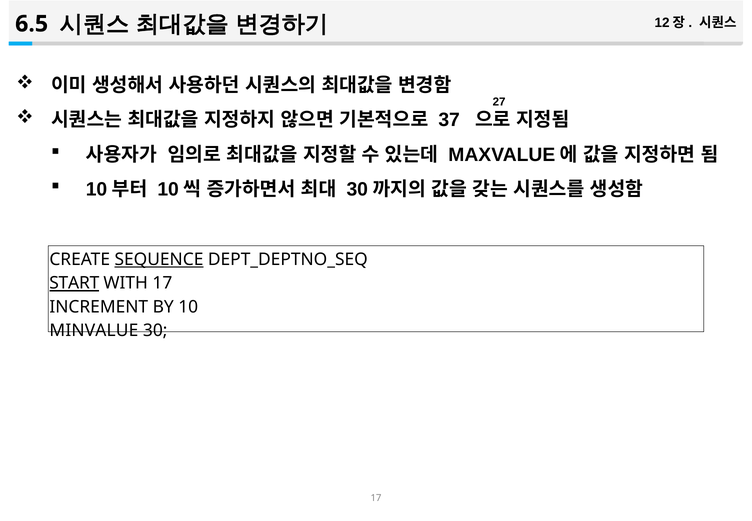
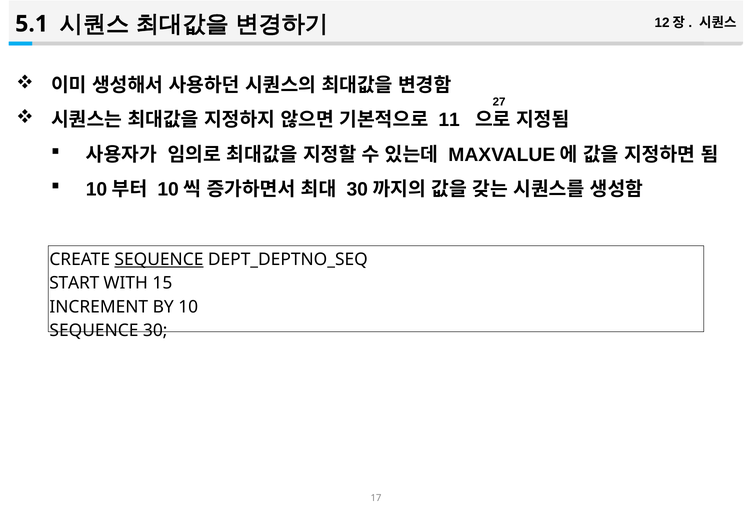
6.5: 6.5 -> 5.1
37: 37 -> 11
START underline: present -> none
WITH 17: 17 -> 15
MINVALUE at (94, 330): MINVALUE -> SEQUENCE
